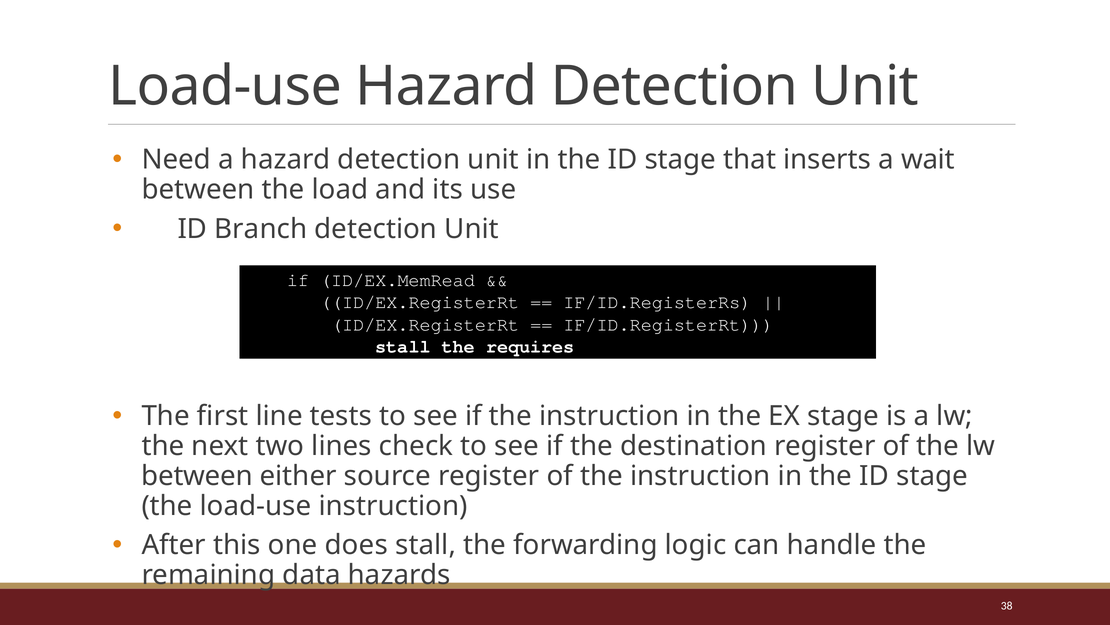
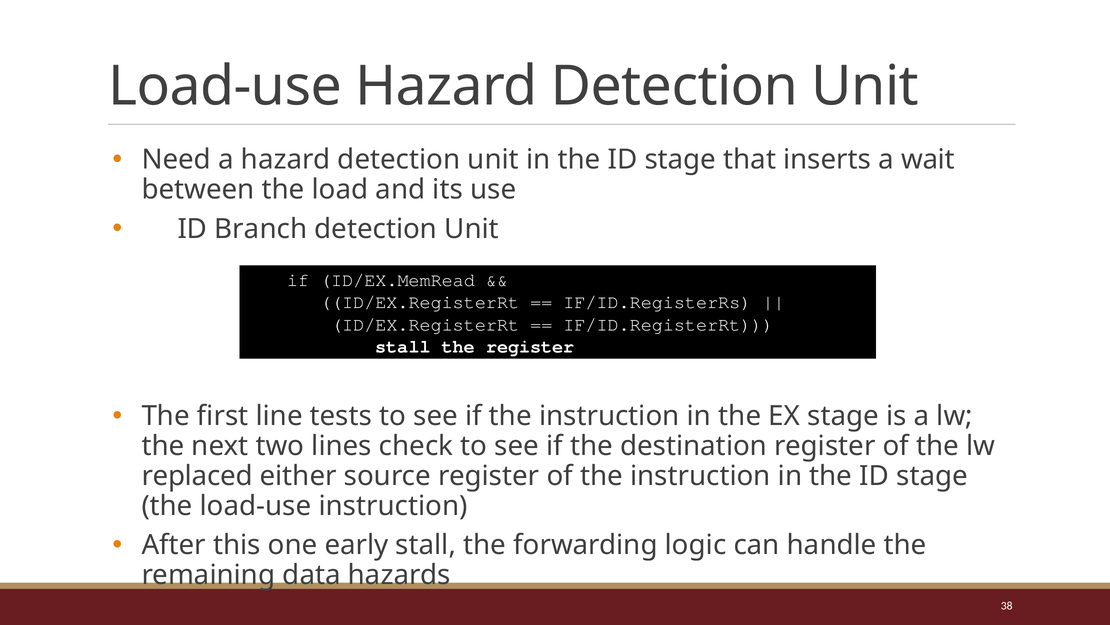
the requires: requires -> register
between at (197, 475): between -> replaced
does: does -> early
